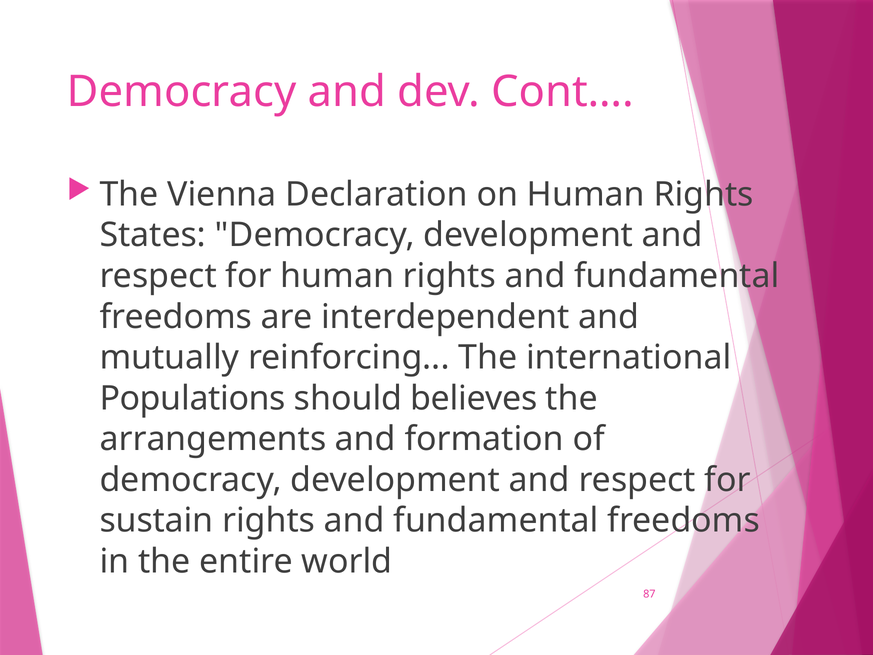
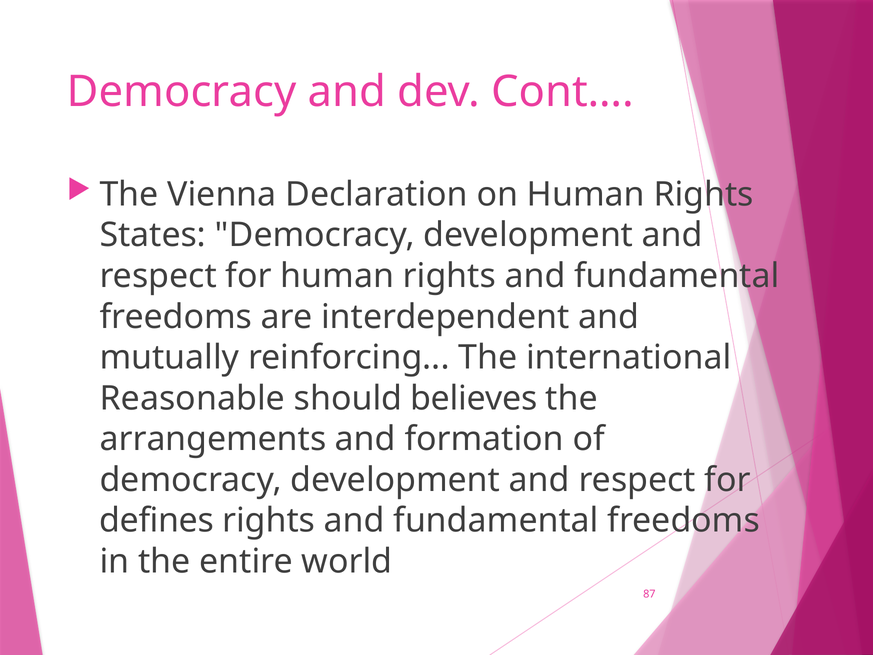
Populations: Populations -> Reasonable
sustain: sustain -> defines
